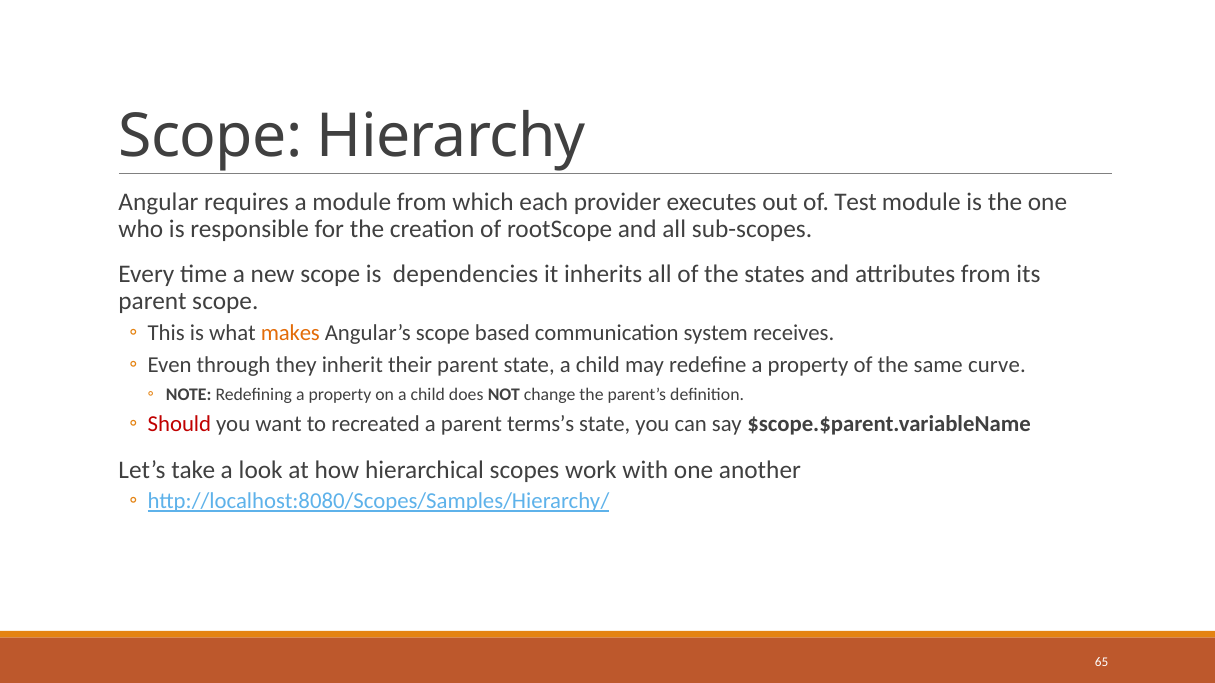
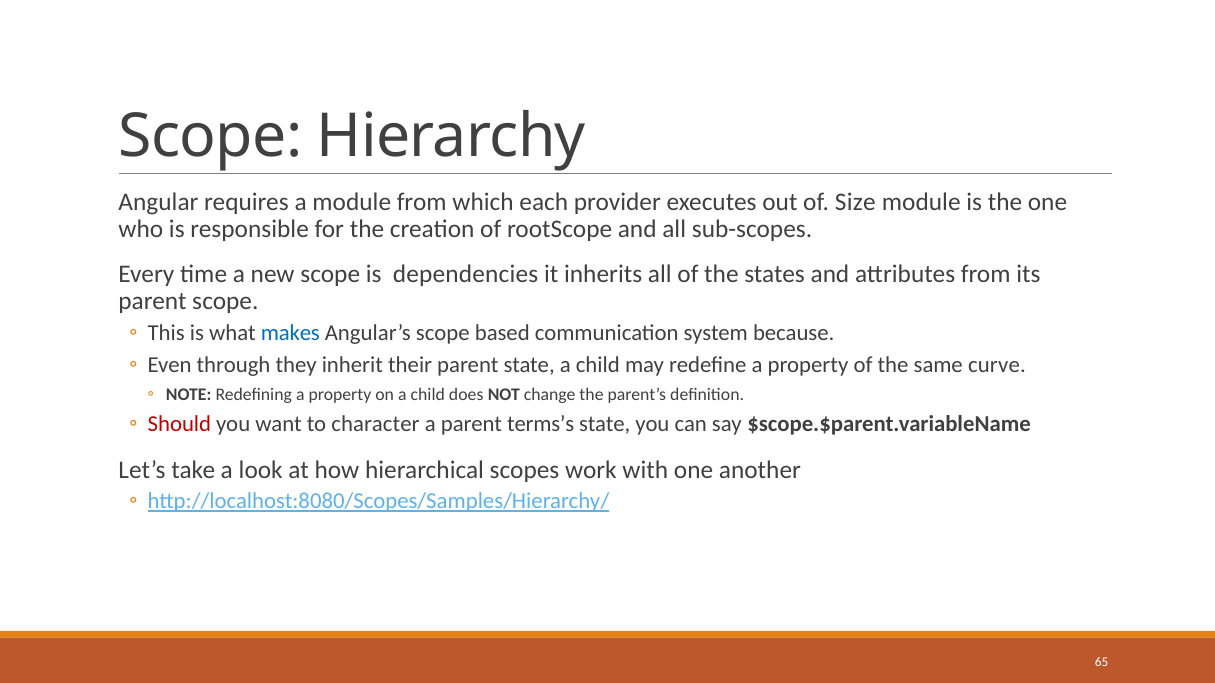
Test: Test -> Size
makes colour: orange -> blue
receives: receives -> because
recreated: recreated -> character
